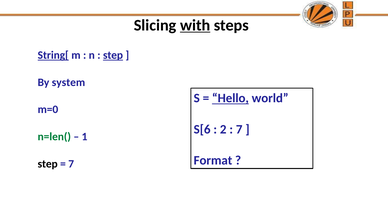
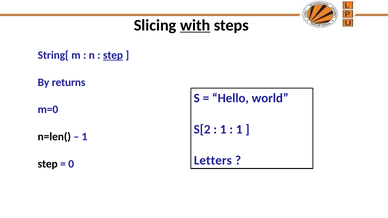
String[ underline: present -> none
system: system -> returns
Hello underline: present -> none
S[6: S[6 -> S[2
2 at (223, 129): 2 -> 1
7 at (239, 129): 7 -> 1
n=len( colour: green -> black
Format: Format -> Letters
7 at (71, 164): 7 -> 0
